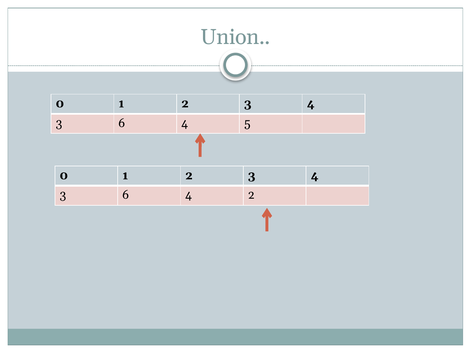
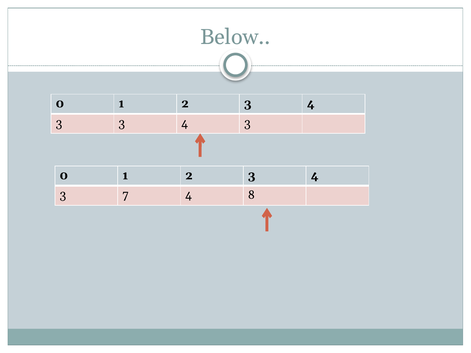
Union: Union -> Below
6 at (122, 123): 6 -> 3
5 at (247, 123): 5 -> 3
6 at (126, 195): 6 -> 7
4 2: 2 -> 8
